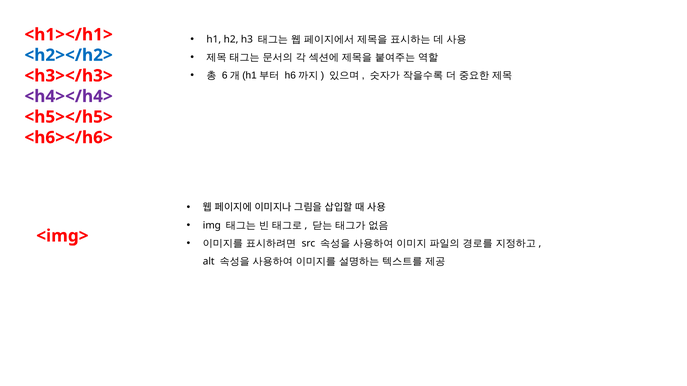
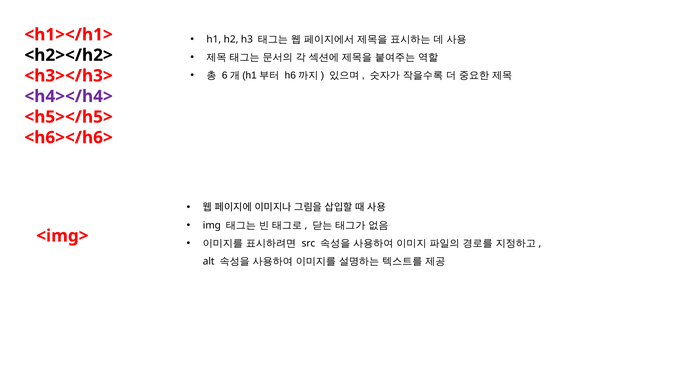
<h2></h2> colour: blue -> black
